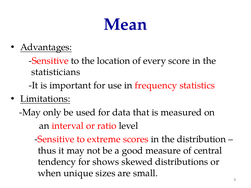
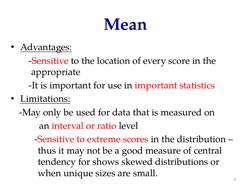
statisticians: statisticians -> appropriate
in frequency: frequency -> important
